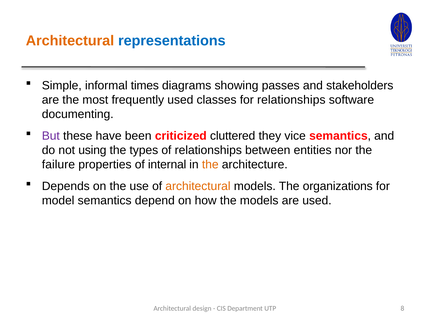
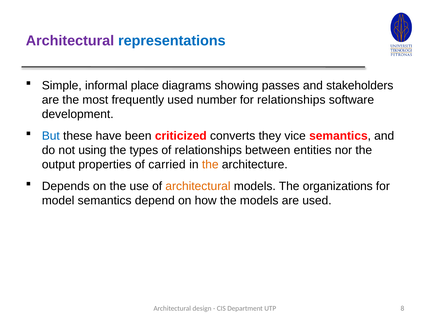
Architectural at (70, 41) colour: orange -> purple
times: times -> place
classes: classes -> number
documenting: documenting -> development
But colour: purple -> blue
cluttered: cluttered -> converts
failure: failure -> output
internal: internal -> carried
